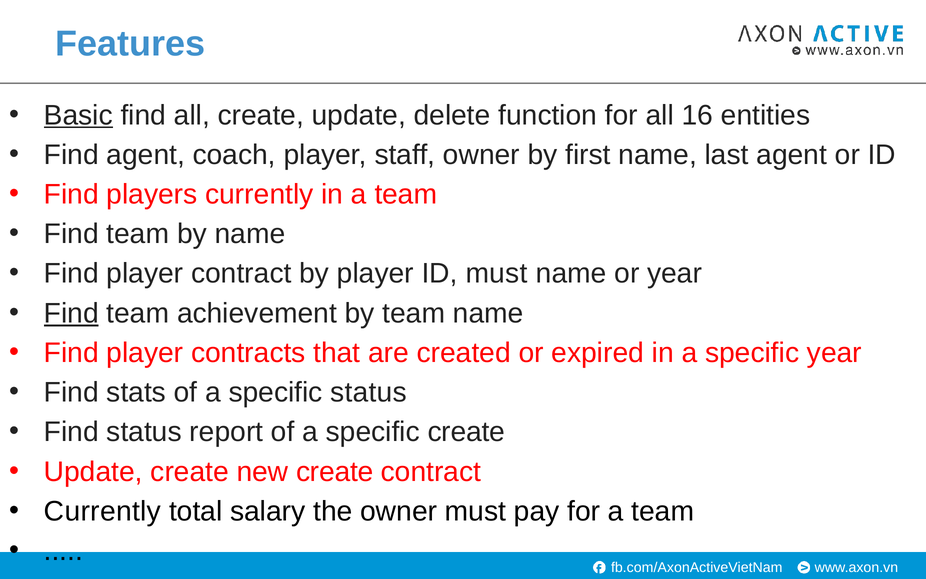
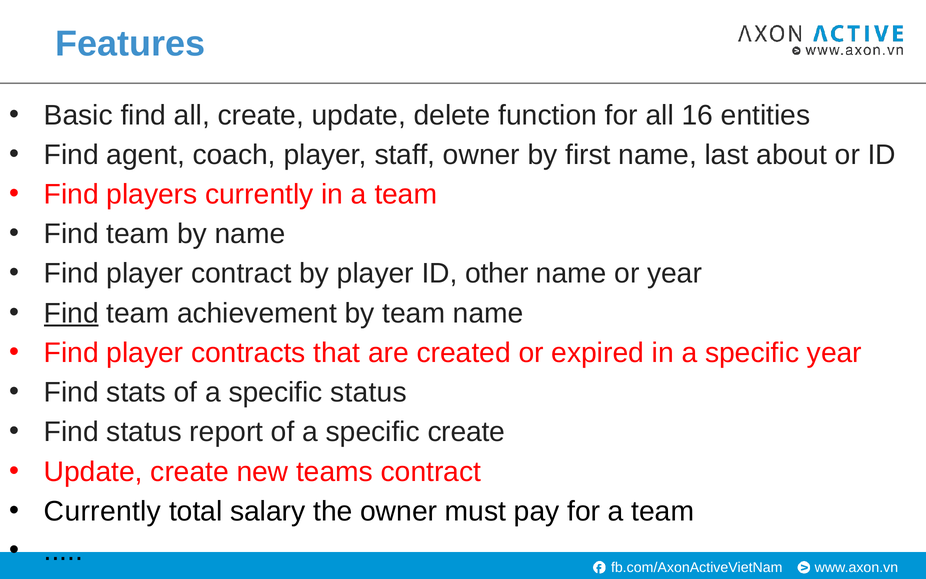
Basic underline: present -> none
last agent: agent -> about
ID must: must -> other
new create: create -> teams
